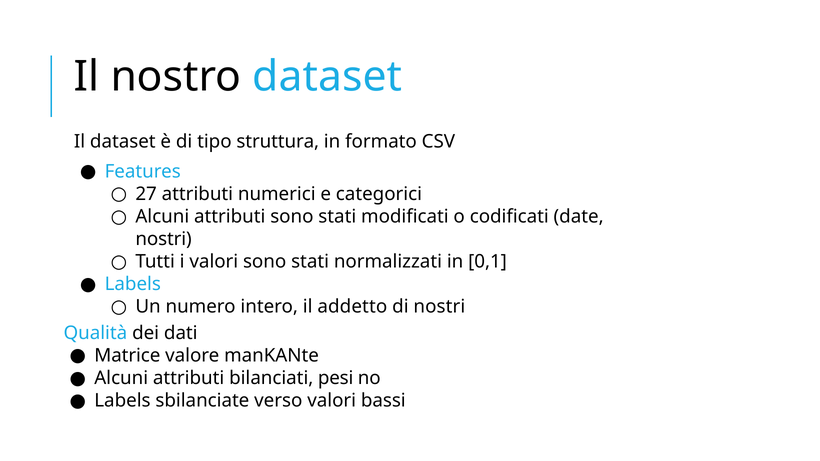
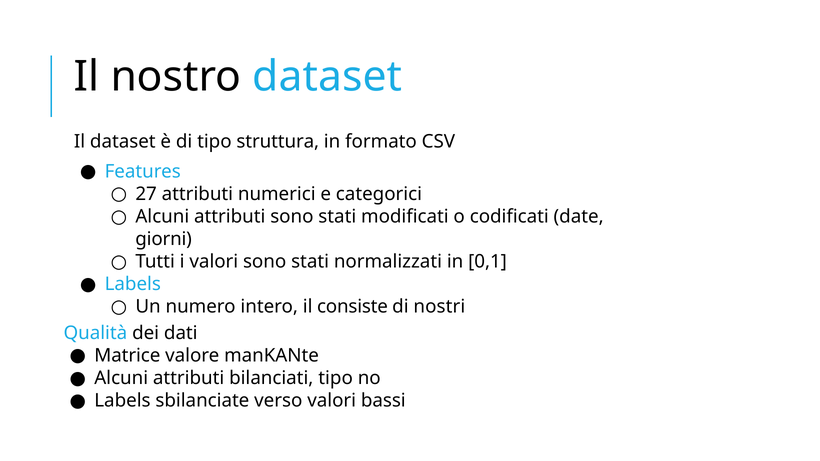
nostri at (164, 239): nostri -> giorni
addetto: addetto -> consiste
bilanciati pesi: pesi -> tipo
